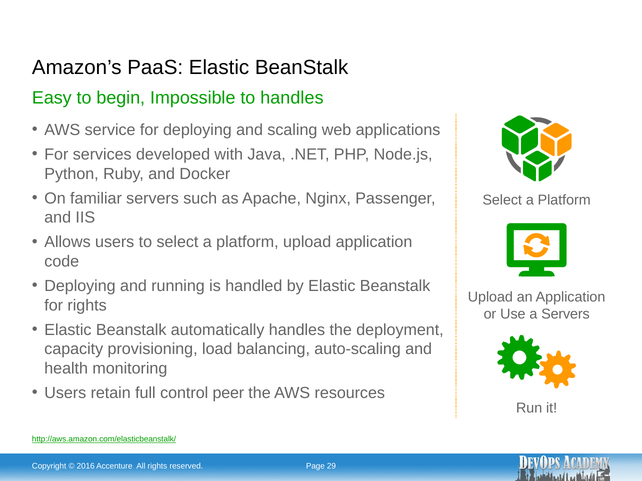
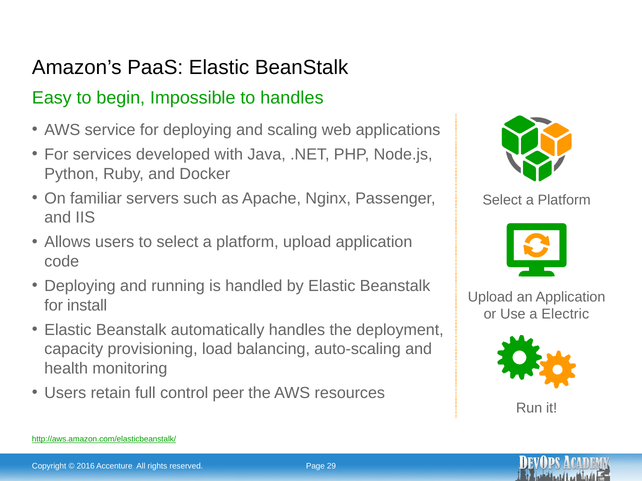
for rights: rights -> install
a Servers: Servers -> Electric
